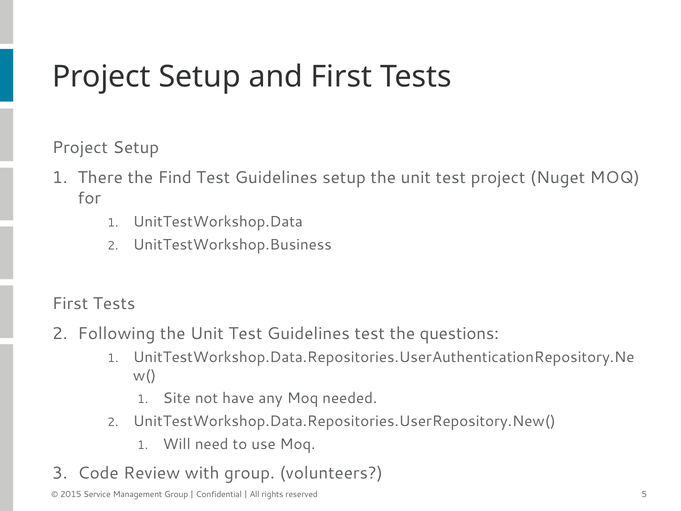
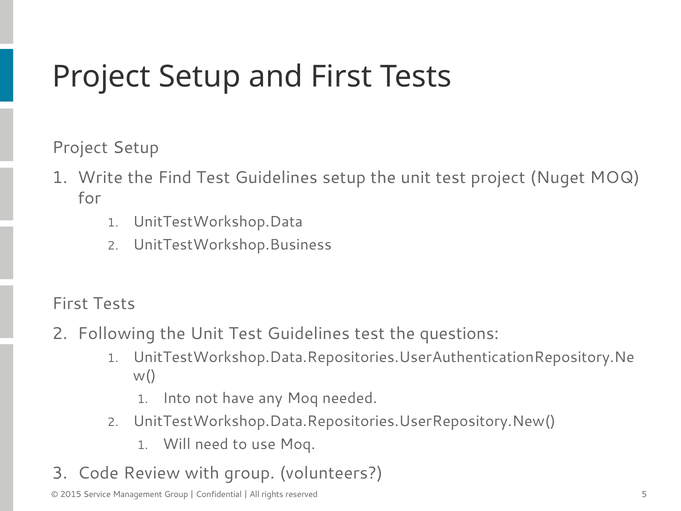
There: There -> Write
Site: Site -> Into
